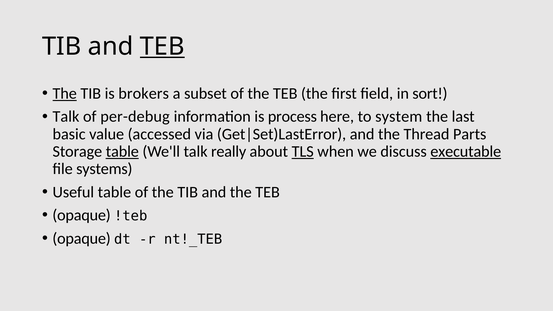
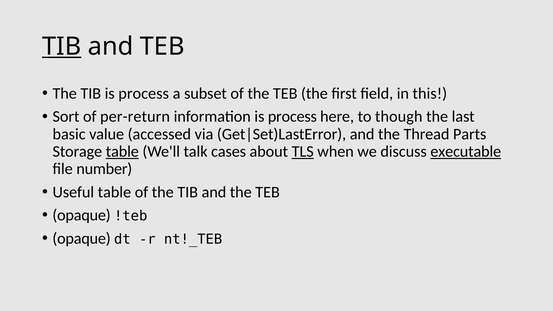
TIB at (62, 46) underline: none -> present
TEB at (162, 46) underline: present -> none
The at (65, 93) underline: present -> none
TIB is brokers: brokers -> process
sort: sort -> this
Talk at (66, 117): Talk -> Sort
per-debug: per-debug -> per-return
system: system -> though
really: really -> cases
systems: systems -> number
